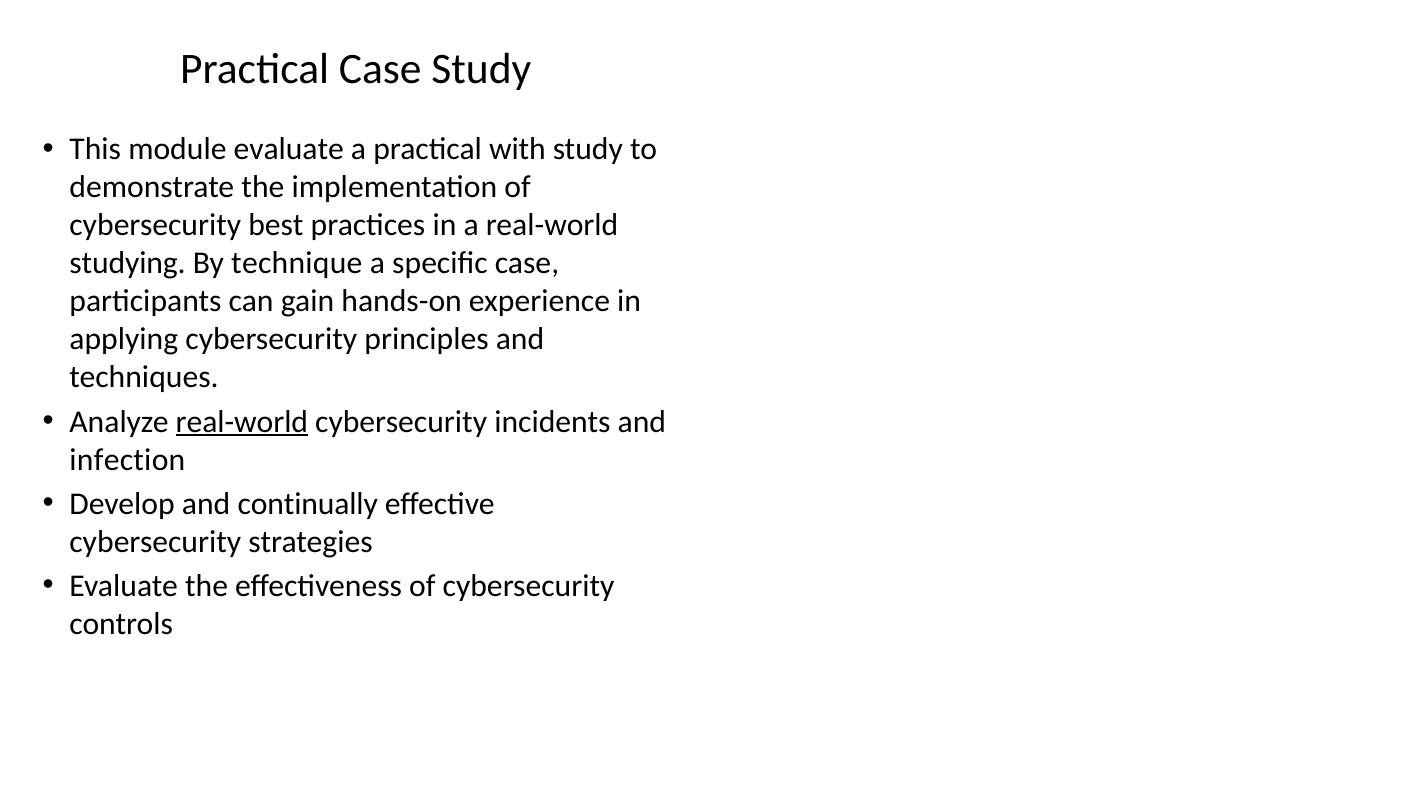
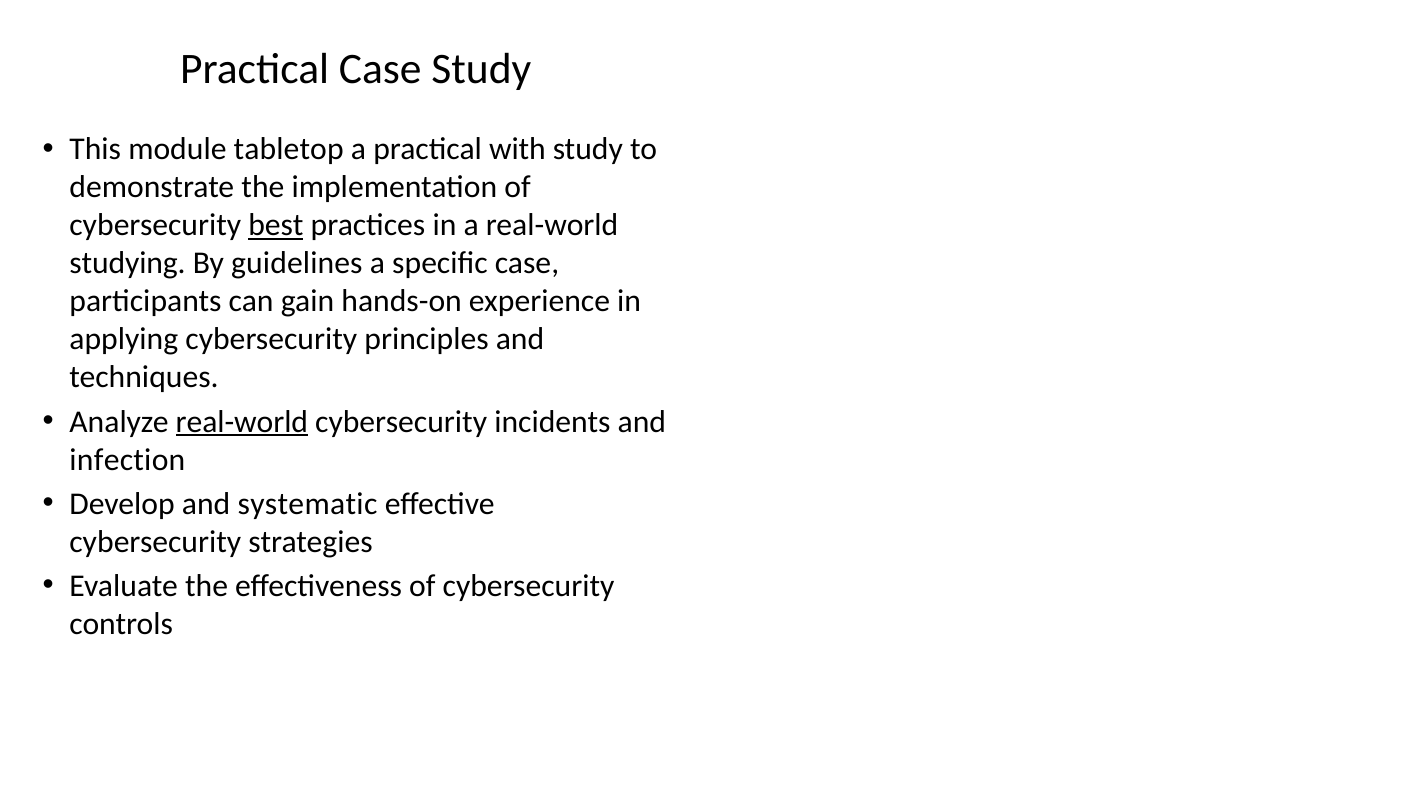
module evaluate: evaluate -> tabletop
best underline: none -> present
technique: technique -> guidelines
continually: continually -> systematic
